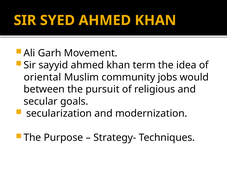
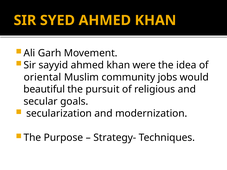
term: term -> were
between: between -> beautiful
